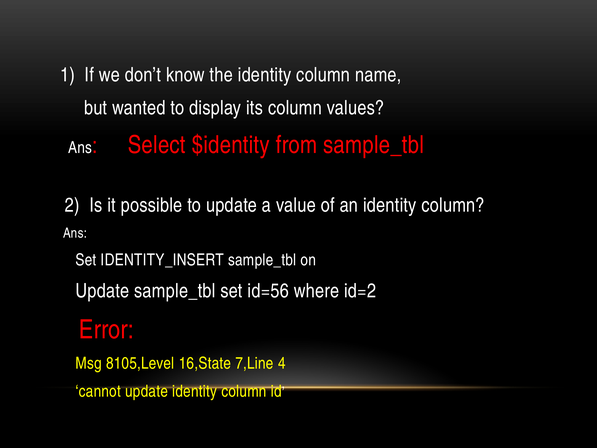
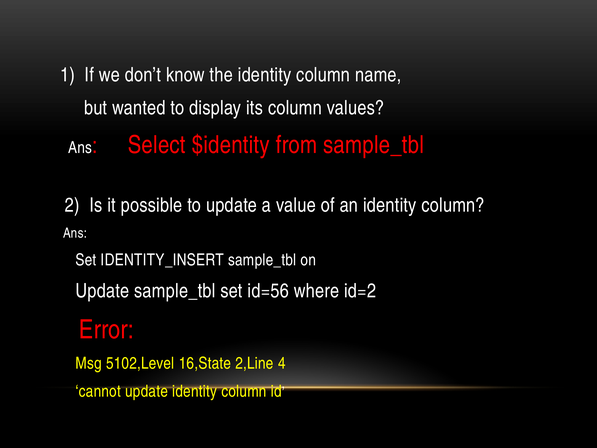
8105,Level: 8105,Level -> 5102,Level
7,Line: 7,Line -> 2,Line
